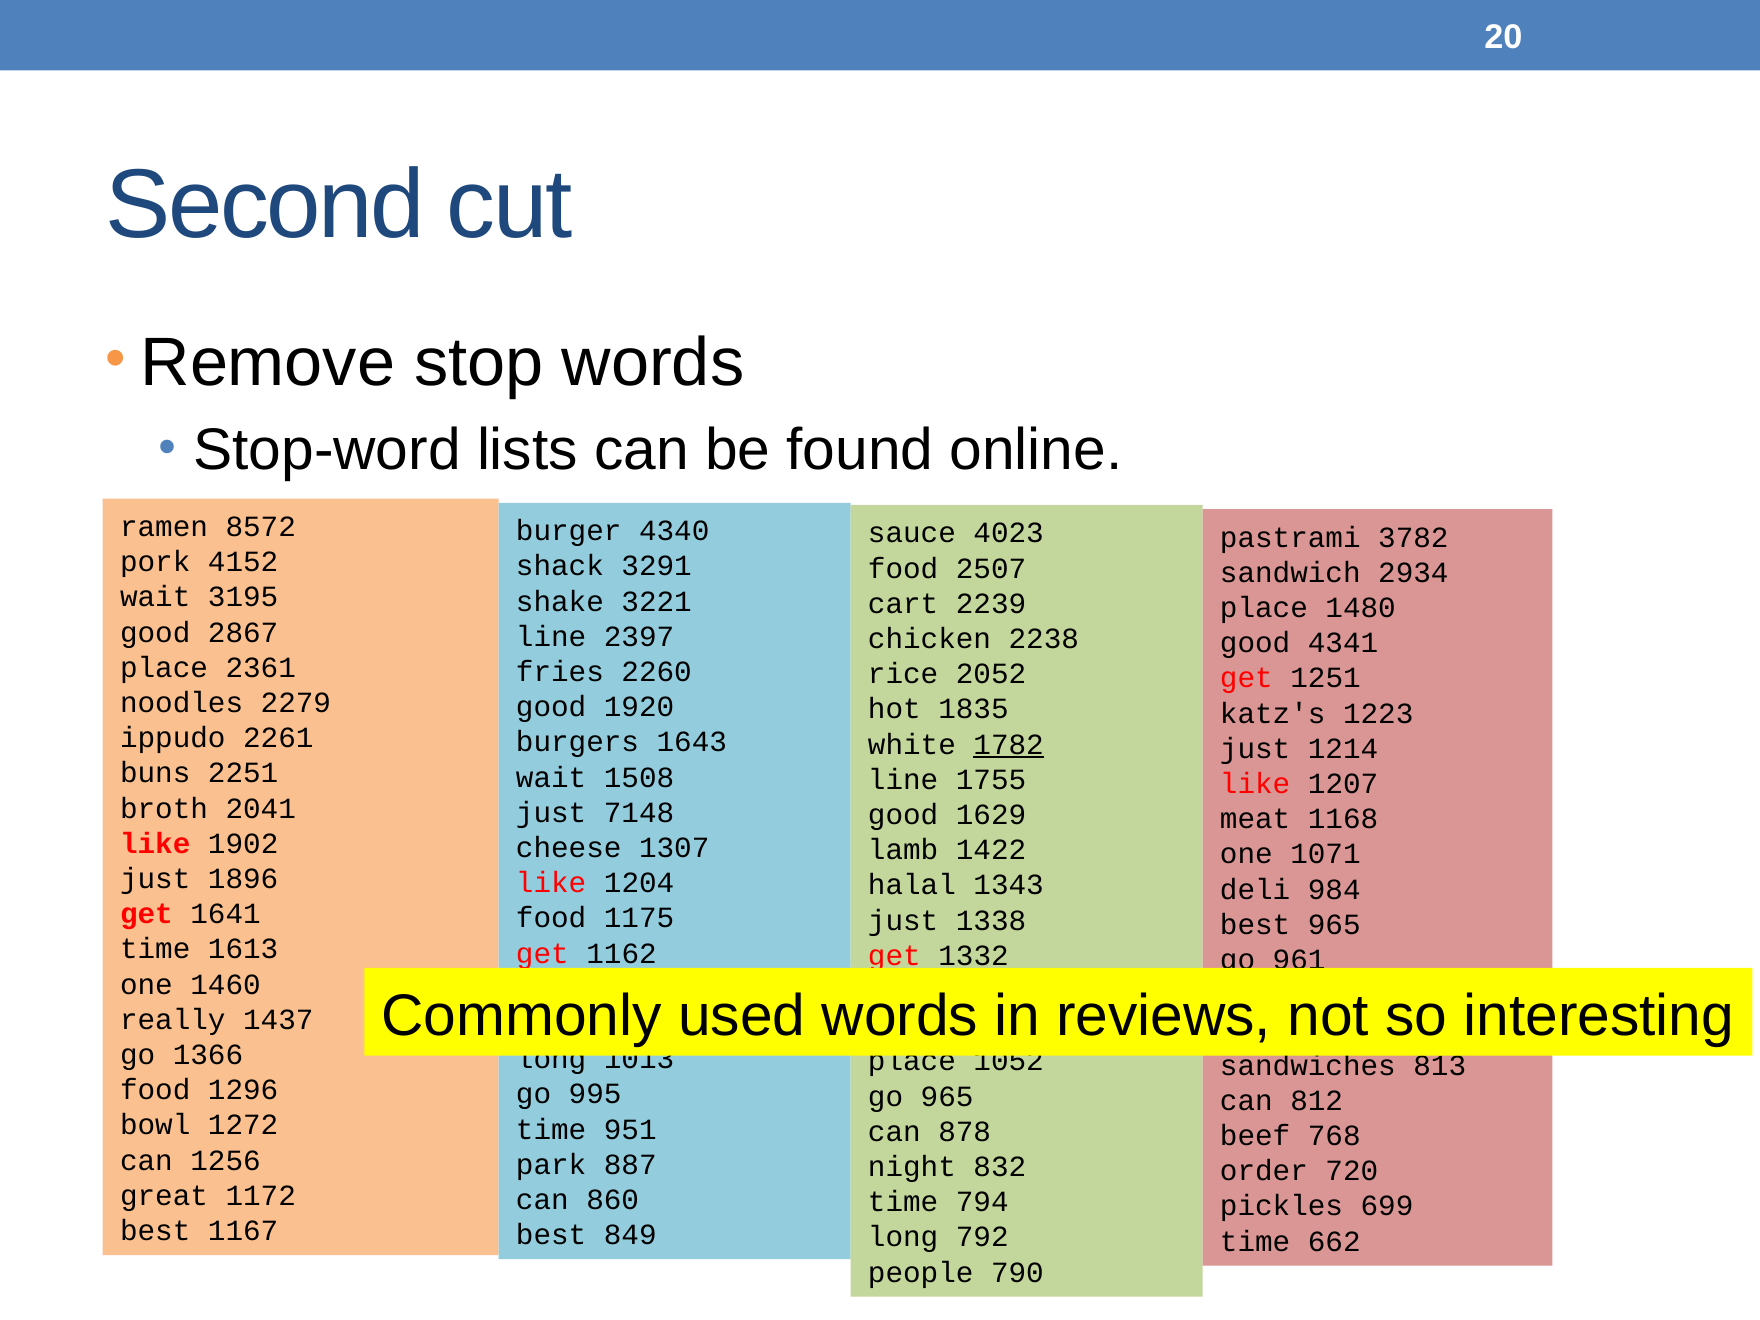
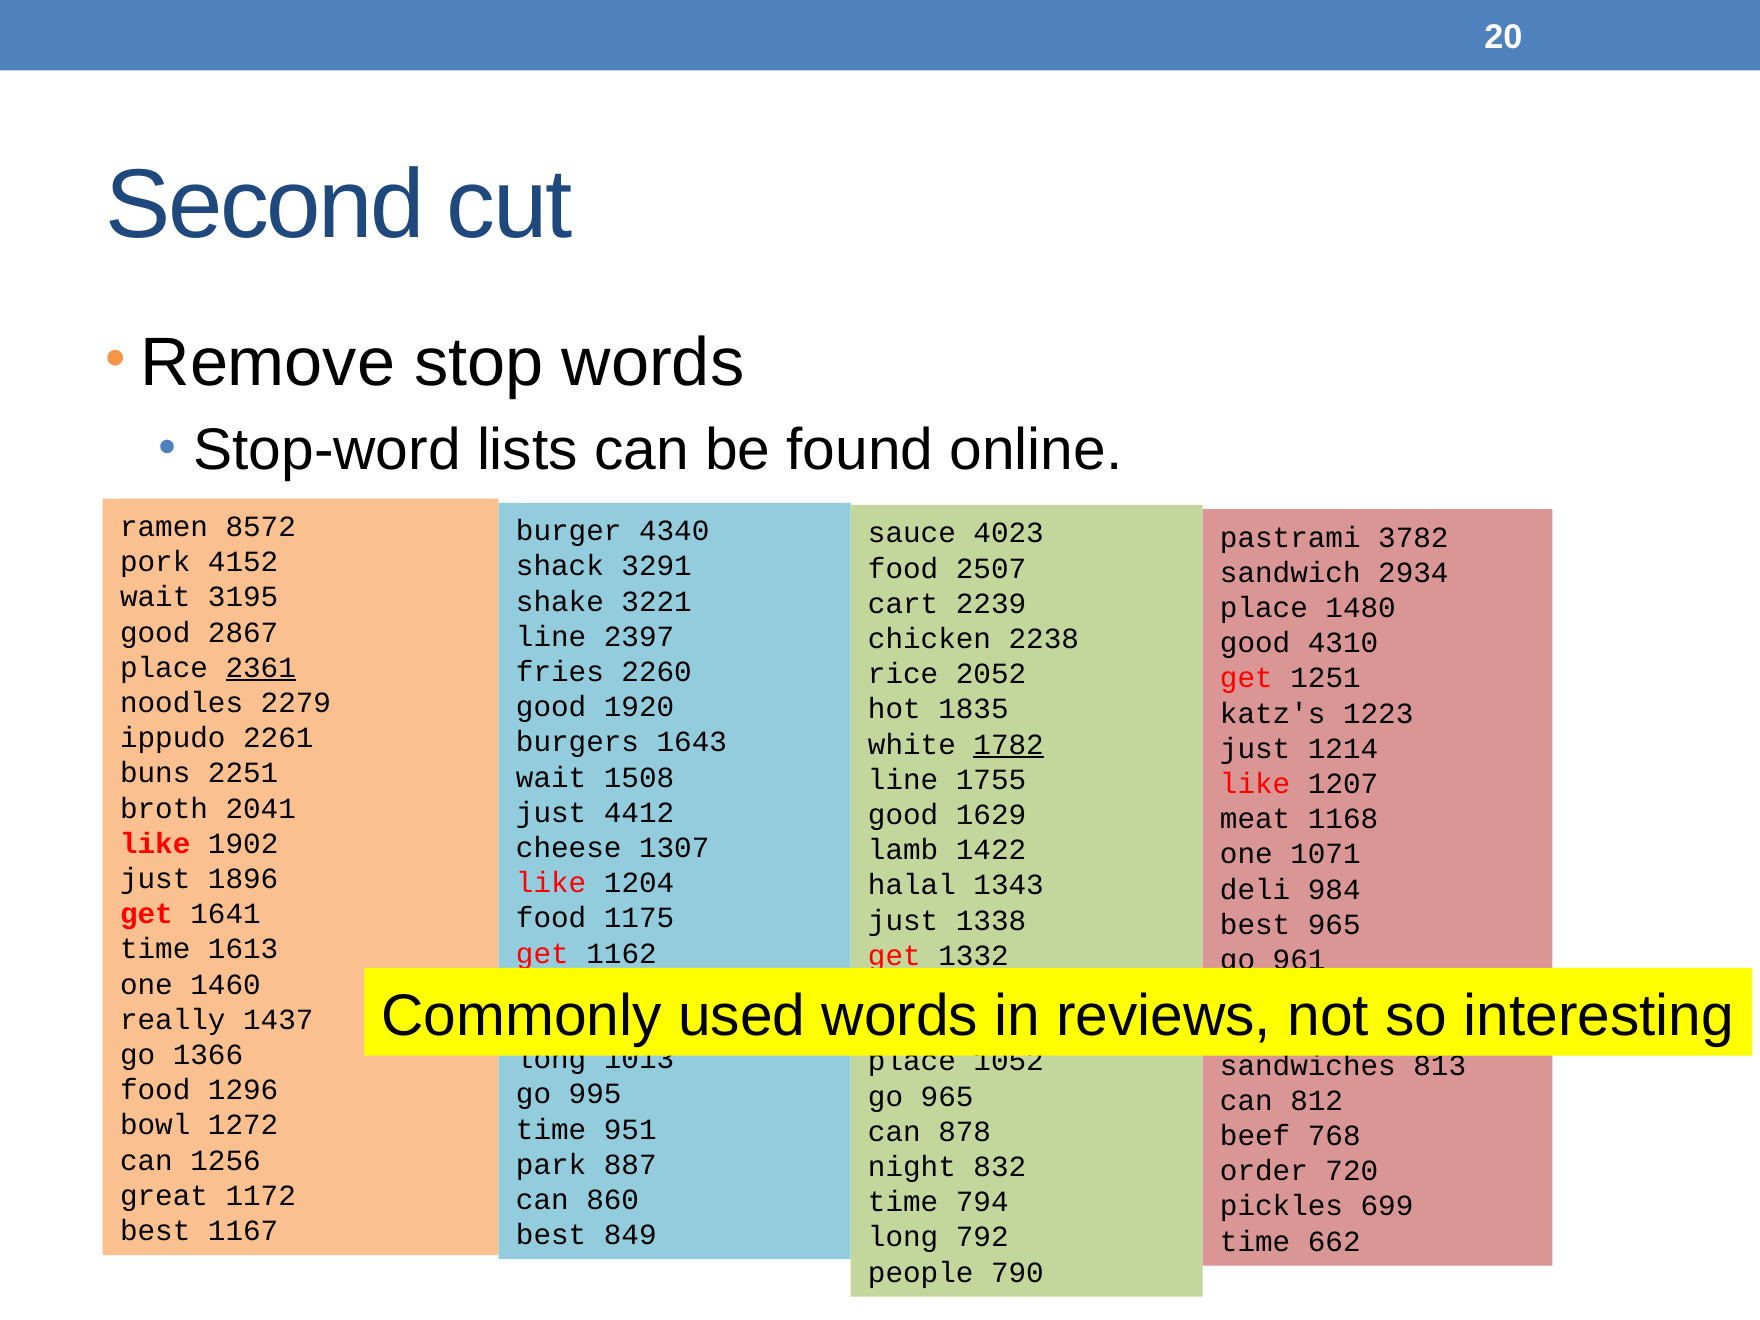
4341: 4341 -> 4310
2361 underline: none -> present
7148: 7148 -> 4412
